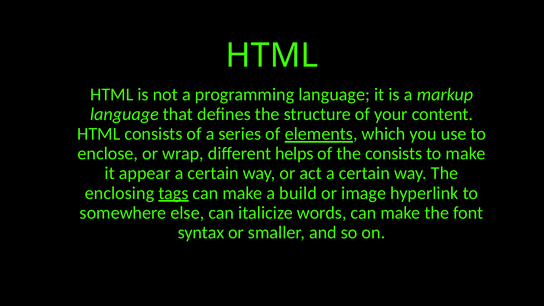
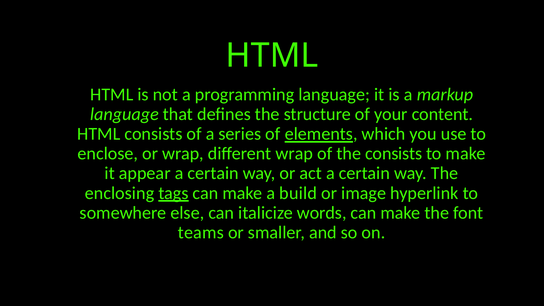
different helps: helps -> wrap
syntax: syntax -> teams
